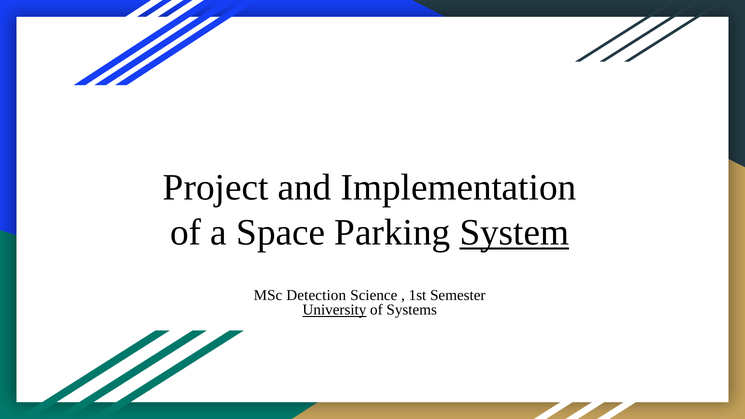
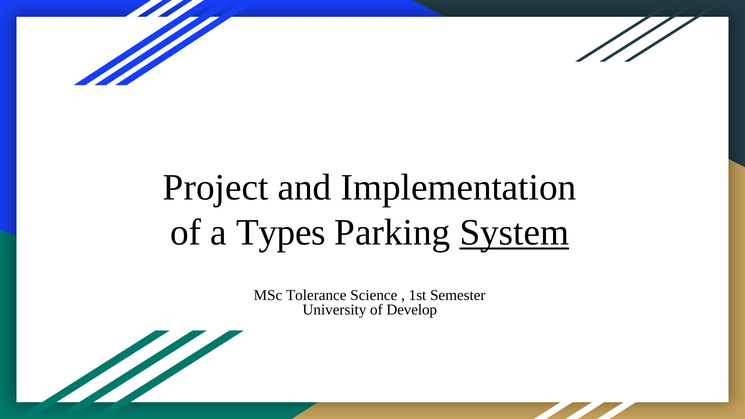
Space: Space -> Types
Detection: Detection -> Tolerance
University underline: present -> none
Systems: Systems -> Develop
